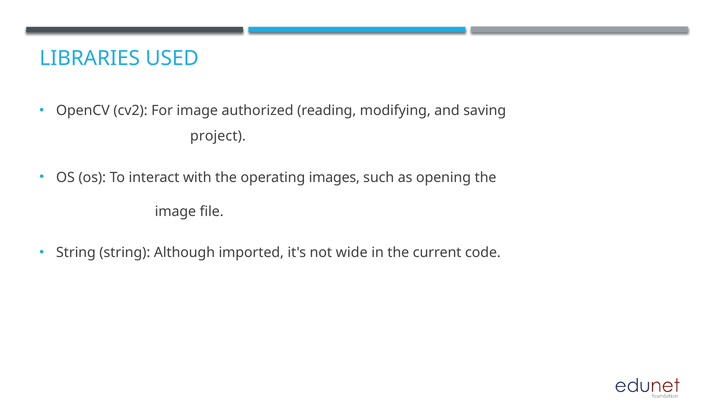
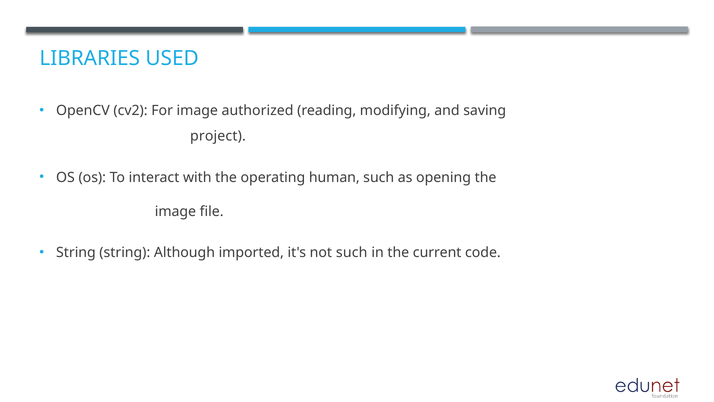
images: images -> human
not wide: wide -> such
